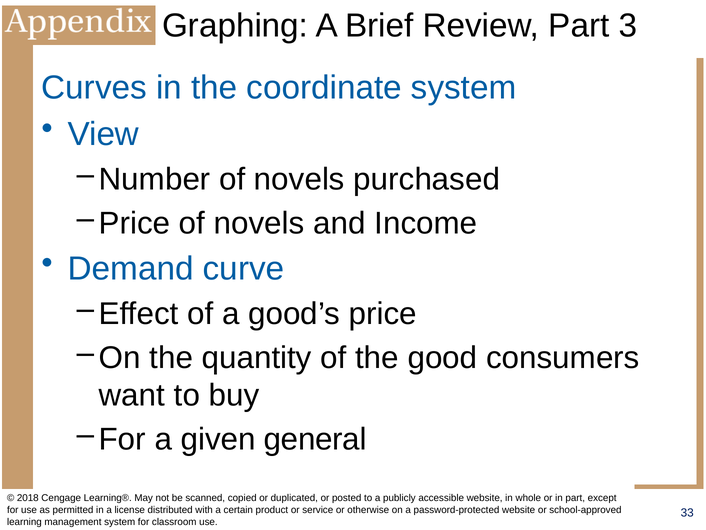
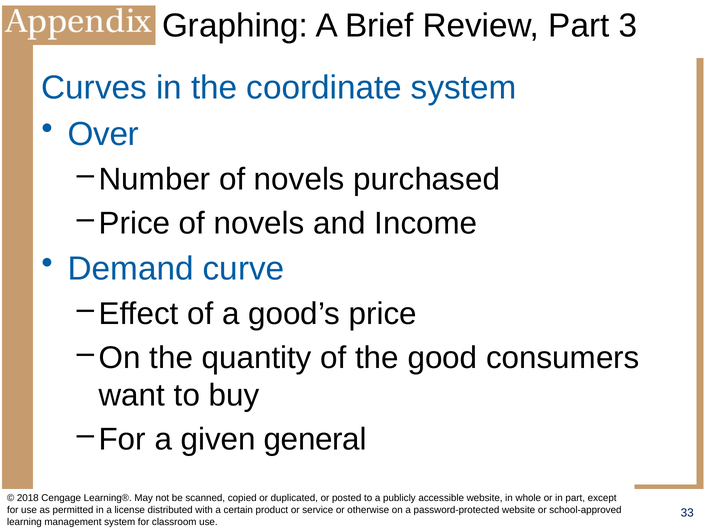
View: View -> Over
